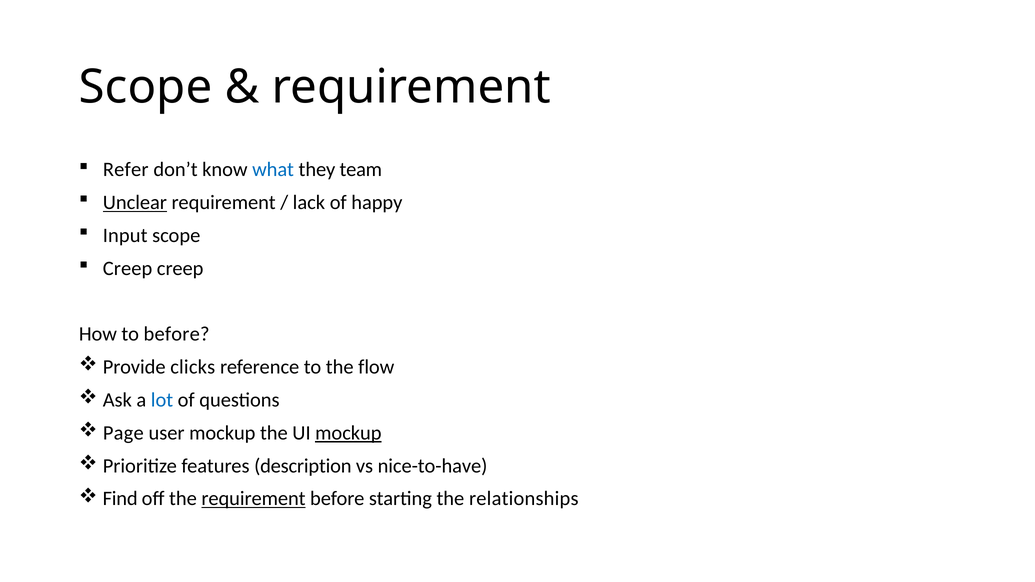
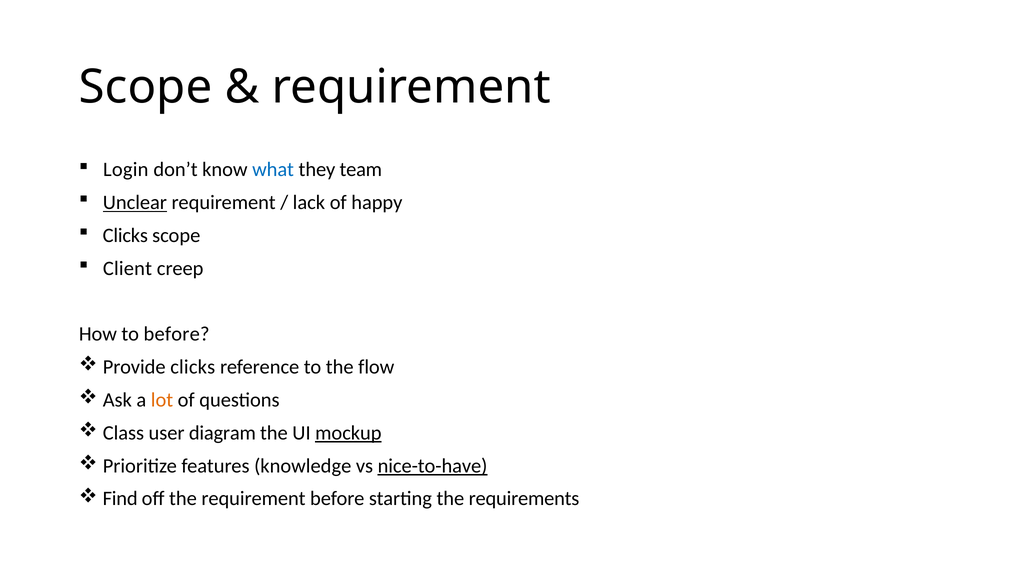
Refer: Refer -> Login
Input at (125, 236): Input -> Clicks
Creep at (128, 269): Creep -> Client
lot colour: blue -> orange
Page: Page -> Class
user mockup: mockup -> diagram
description: description -> knowledge
nice-to-have underline: none -> present
requirement at (253, 499) underline: present -> none
relationships: relationships -> requirements
